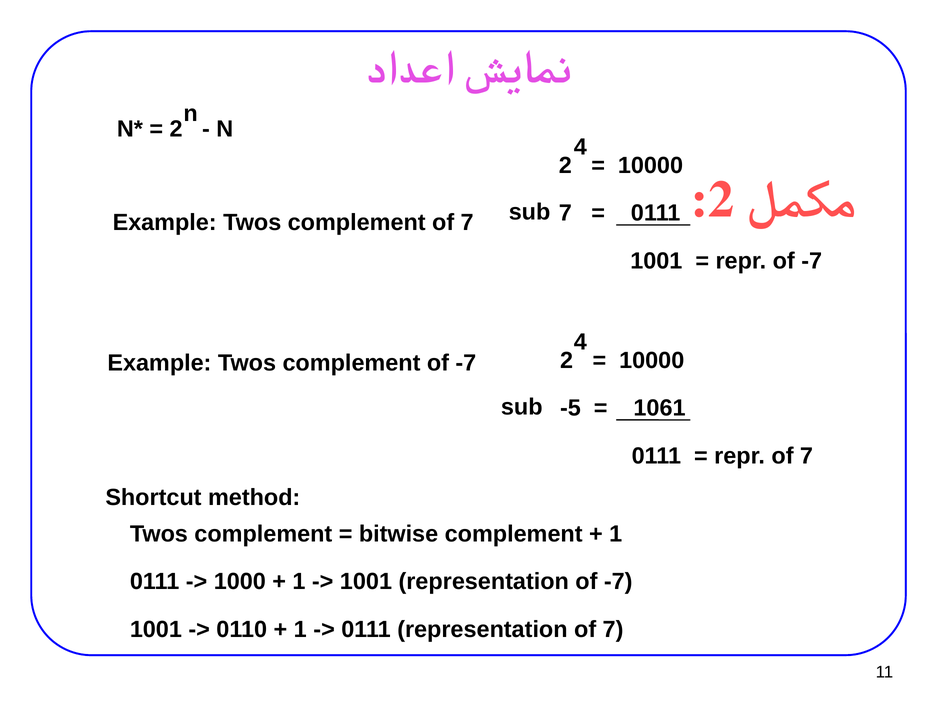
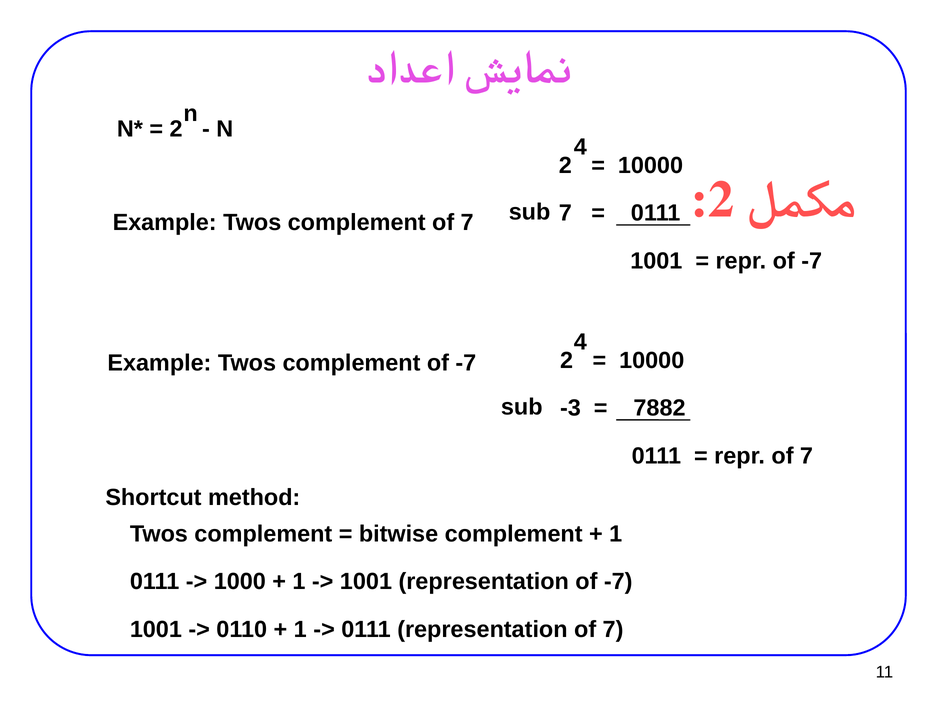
-5: -5 -> -3
1061: 1061 -> 7882
